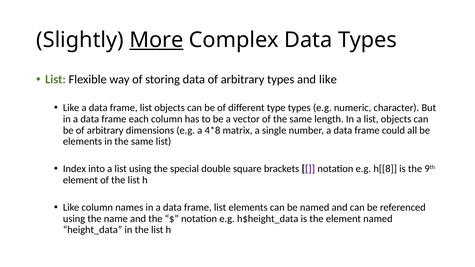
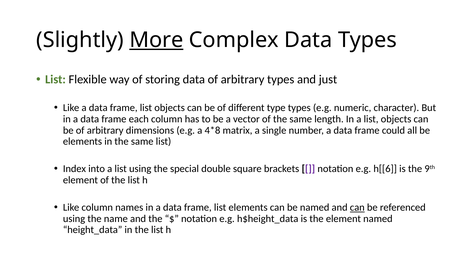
and like: like -> just
h[[8: h[[8 -> h[[6
can at (357, 208) underline: none -> present
